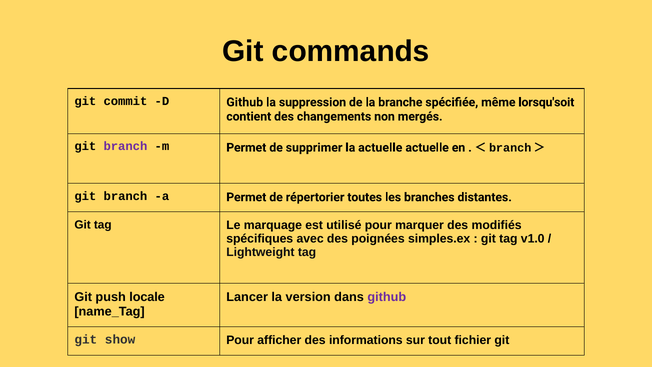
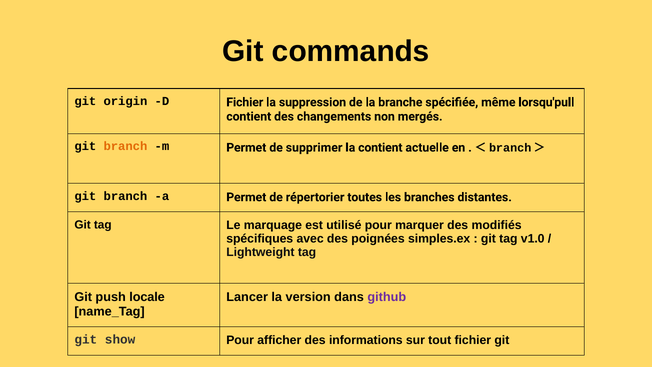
commit: commit -> origin
D Github: Github -> Fichier
lorsqu'soit: lorsqu'soit -> lorsqu'pull
branch at (125, 146) colour: purple -> orange
la actuelle: actuelle -> contient
